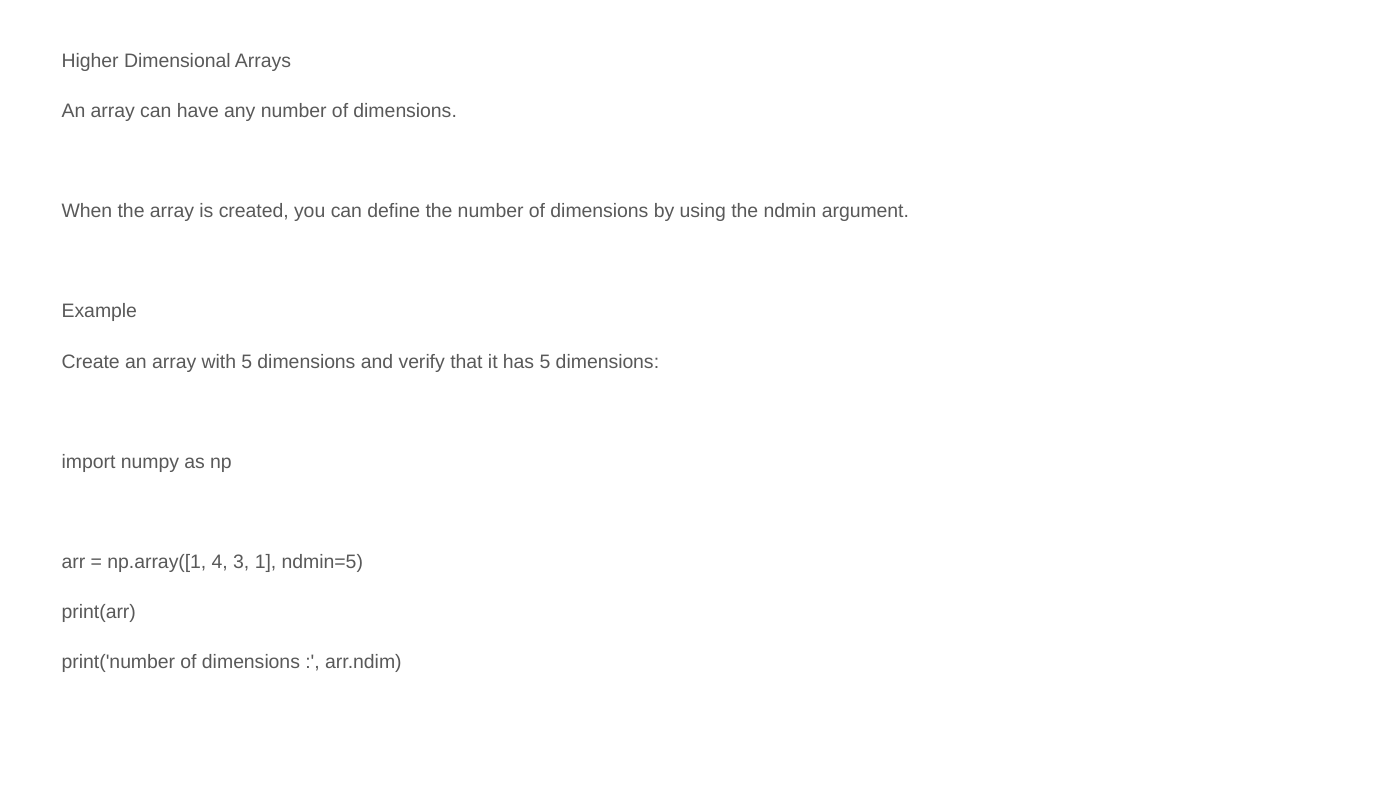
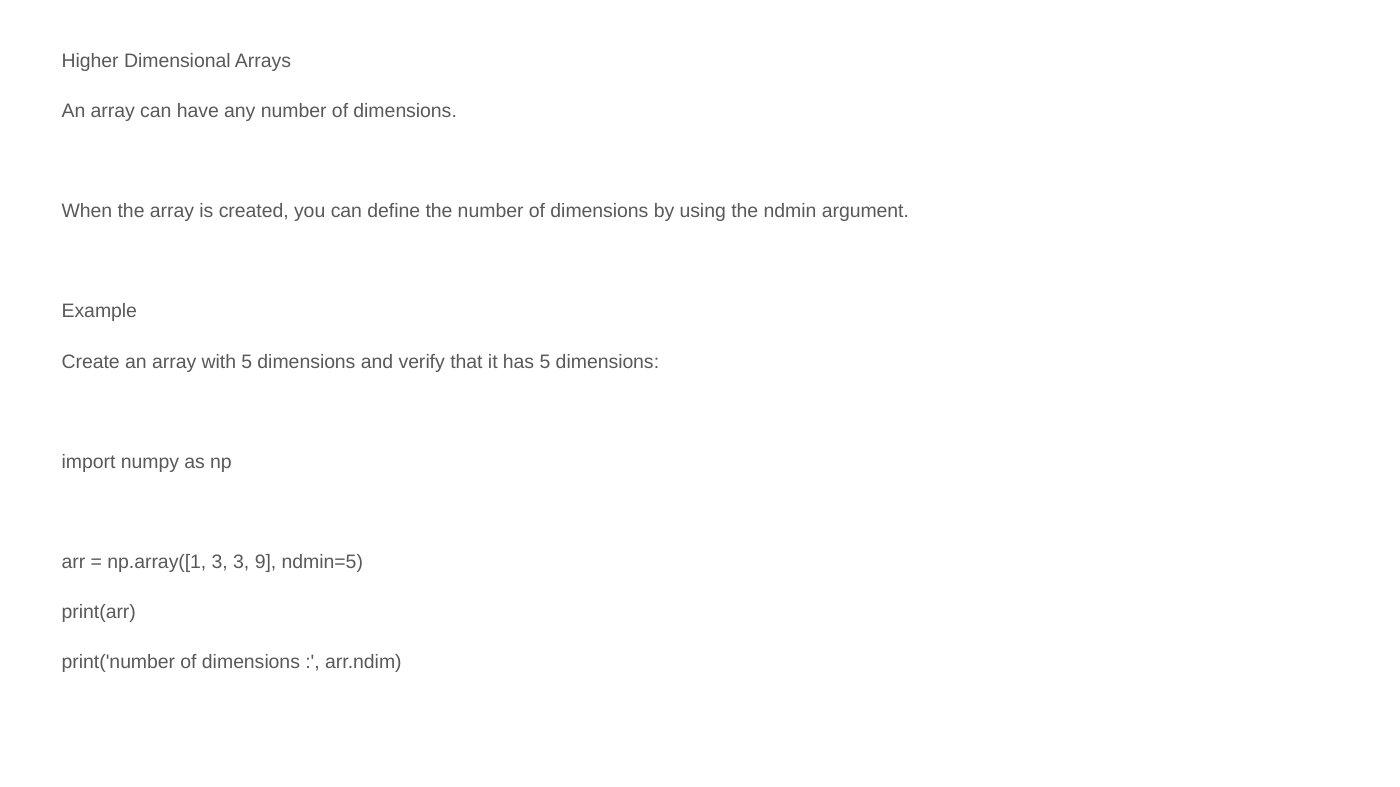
np.array([1 4: 4 -> 3
1: 1 -> 9
